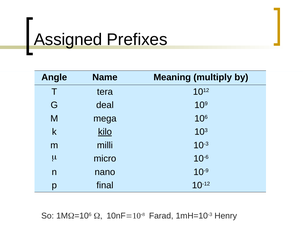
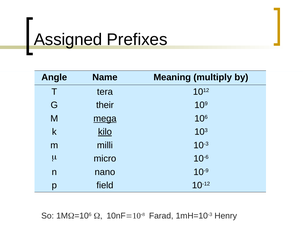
deal: deal -> their
mega underline: none -> present
final: final -> field
